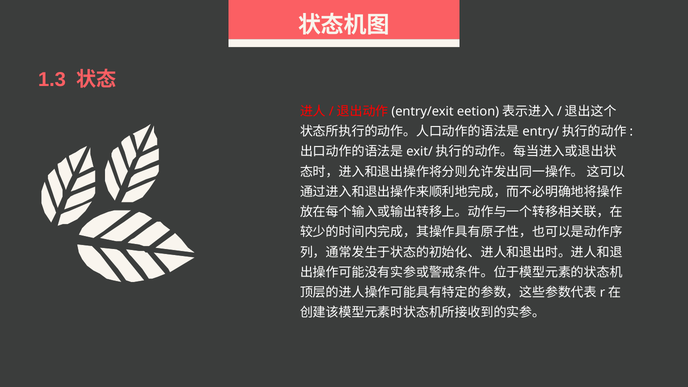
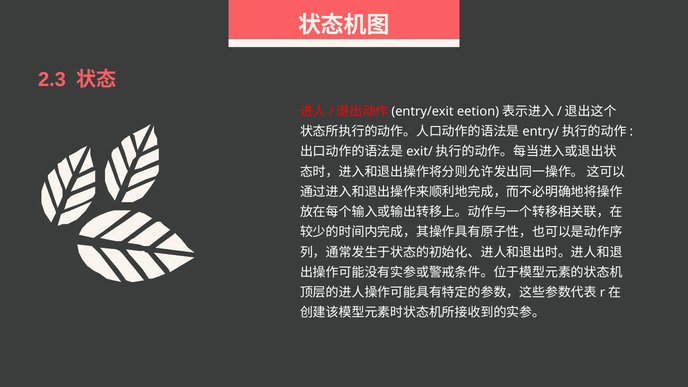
1.3: 1.3 -> 2.3
